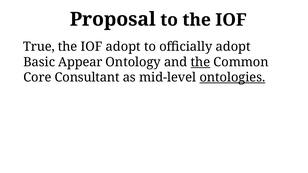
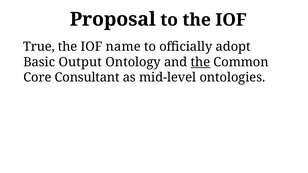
IOF adopt: adopt -> name
Appear: Appear -> Output
ontologies underline: present -> none
